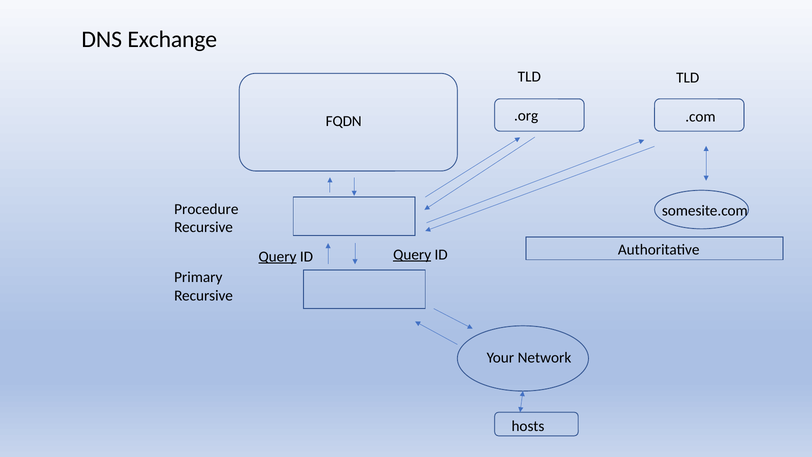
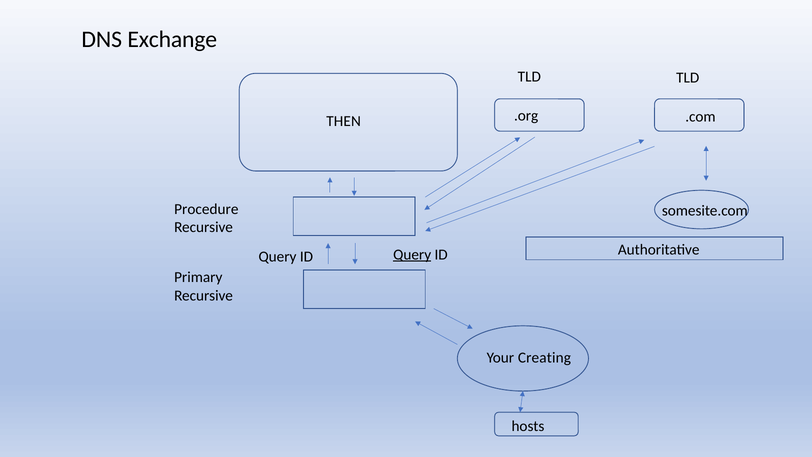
FQDN: FQDN -> THEN
Query at (278, 256) underline: present -> none
Network: Network -> Creating
